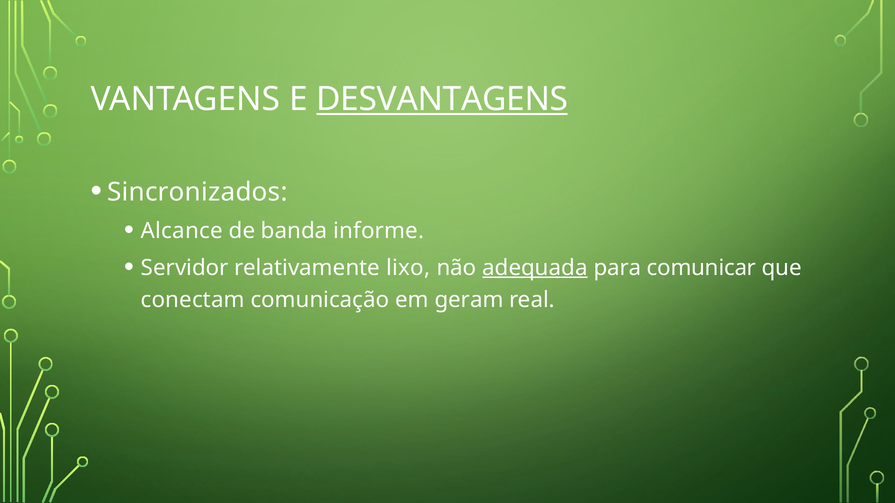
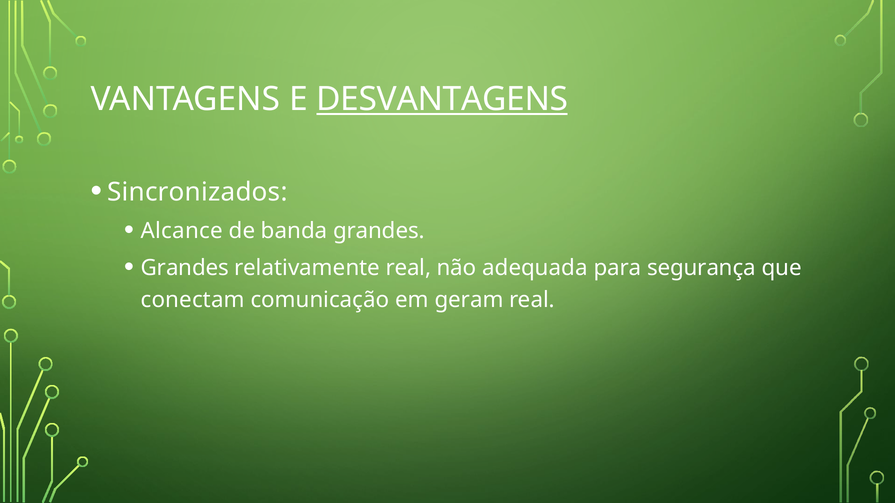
banda informe: informe -> grandes
Servidor at (185, 268): Servidor -> Grandes
relativamente lixo: lixo -> real
adequada underline: present -> none
comunicar: comunicar -> segurança
